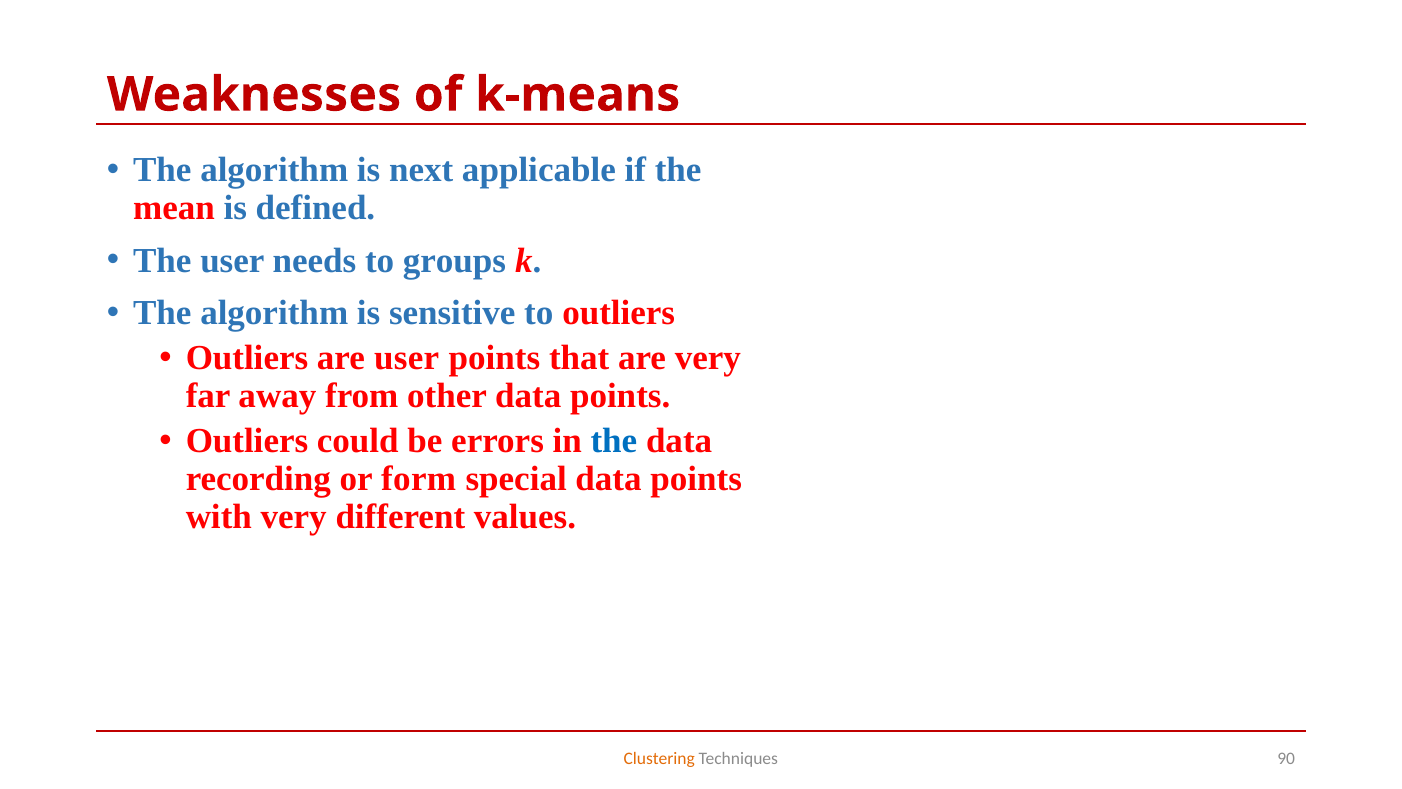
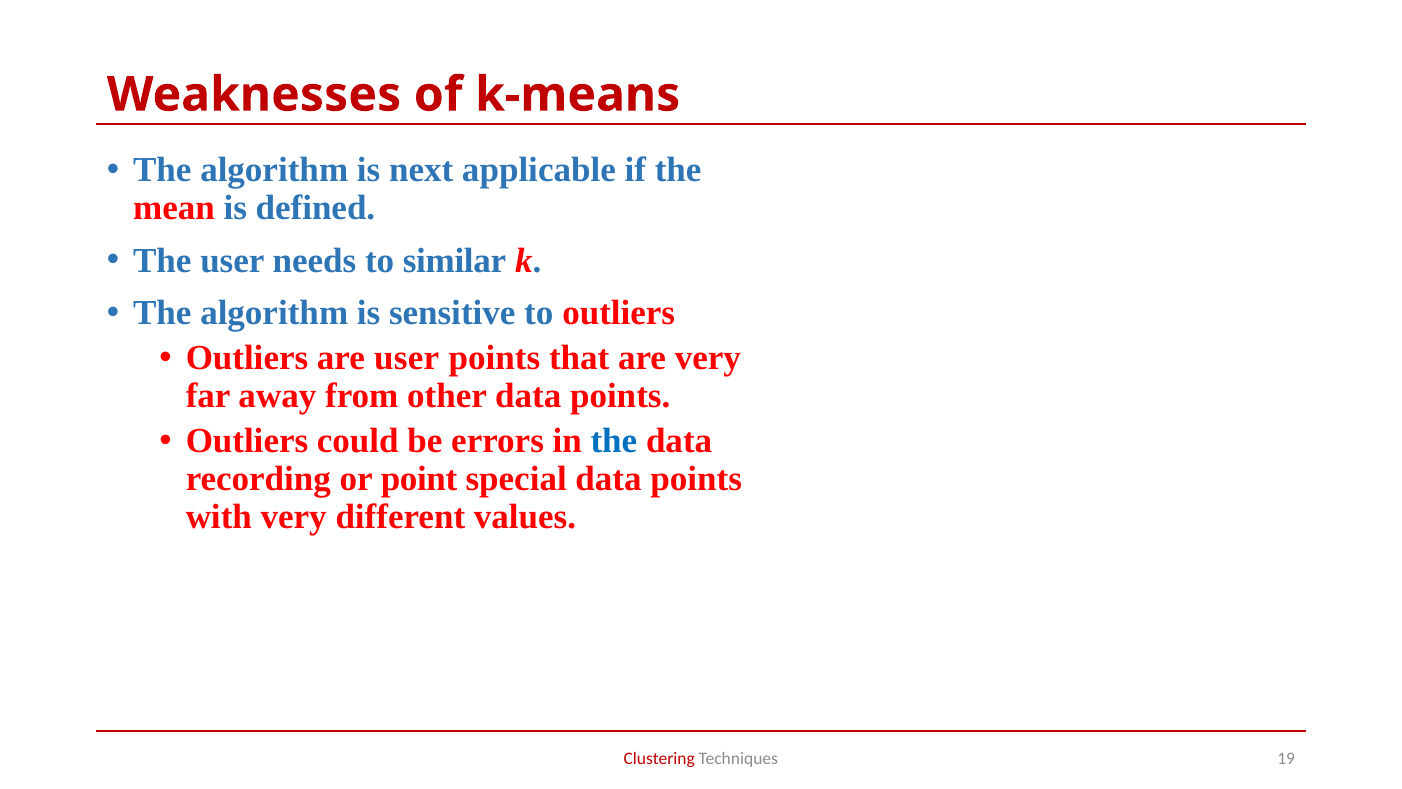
groups: groups -> similar
form: form -> point
Clustering colour: orange -> red
90: 90 -> 19
